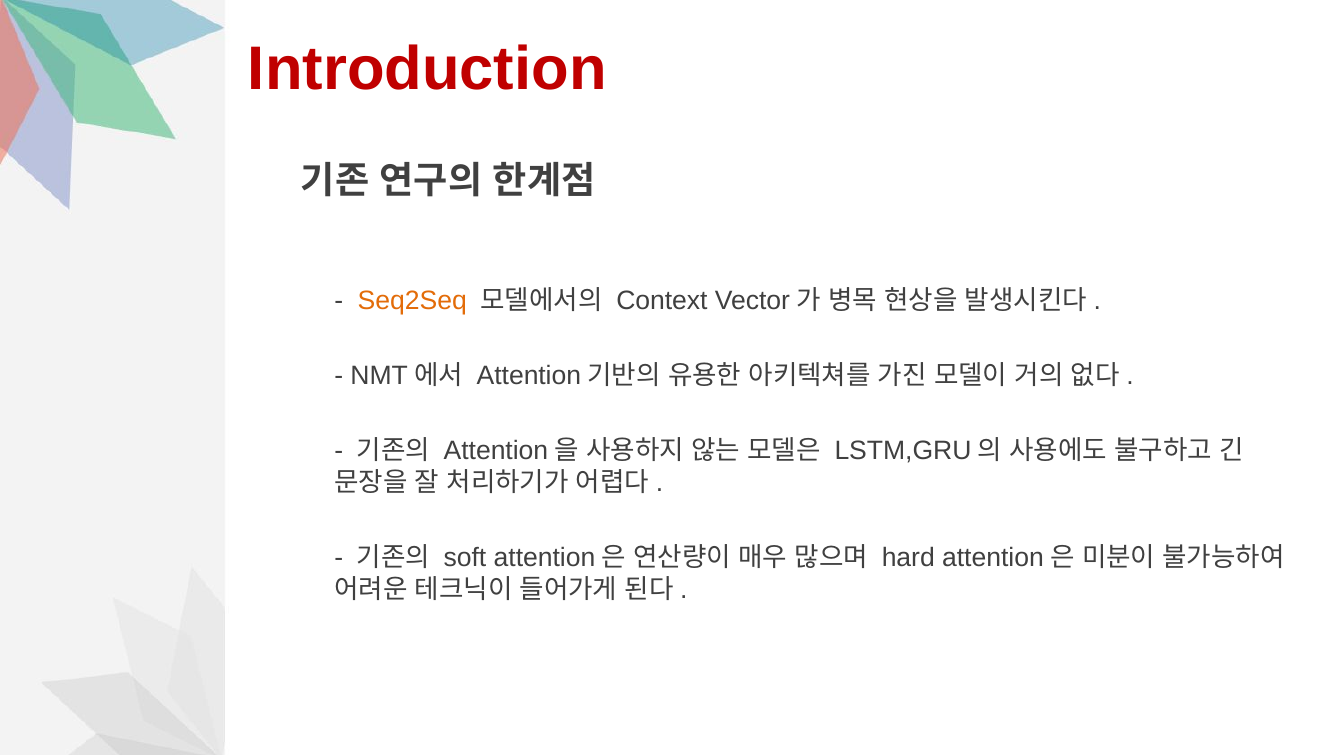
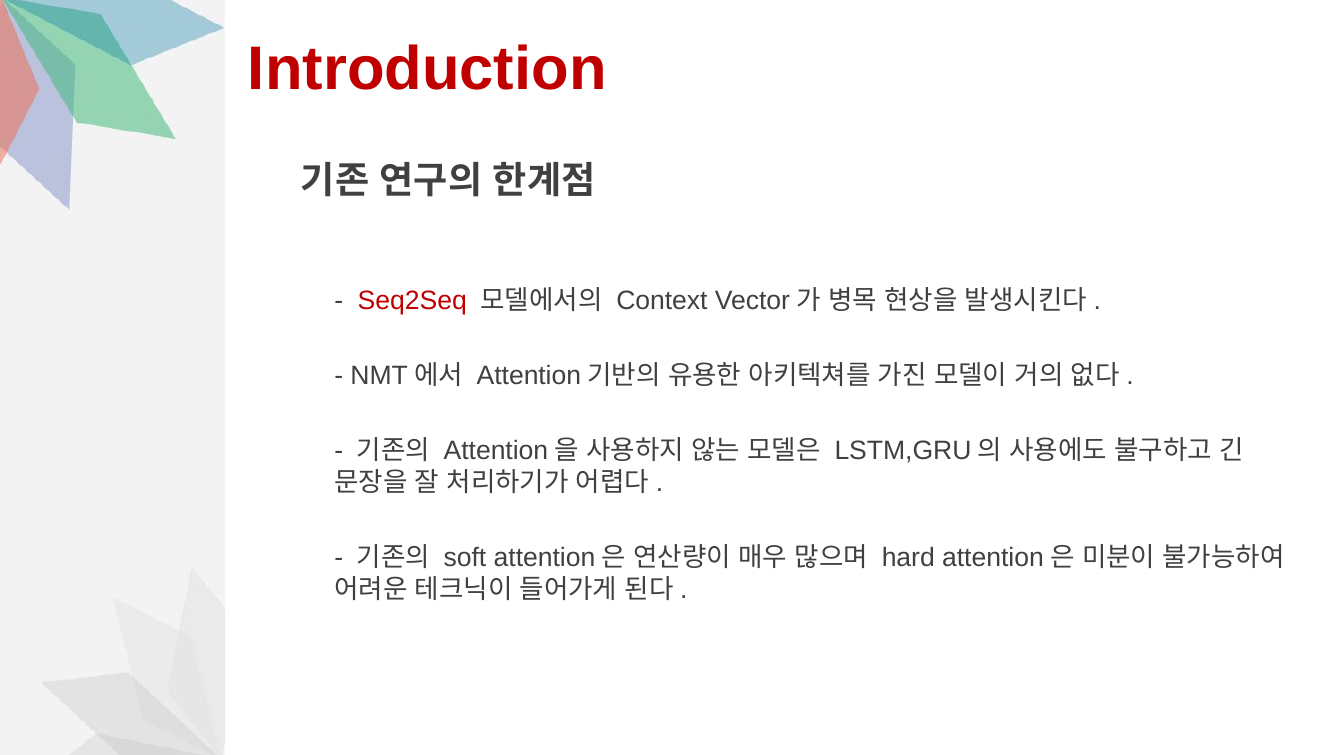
Seq2Seq colour: orange -> red
